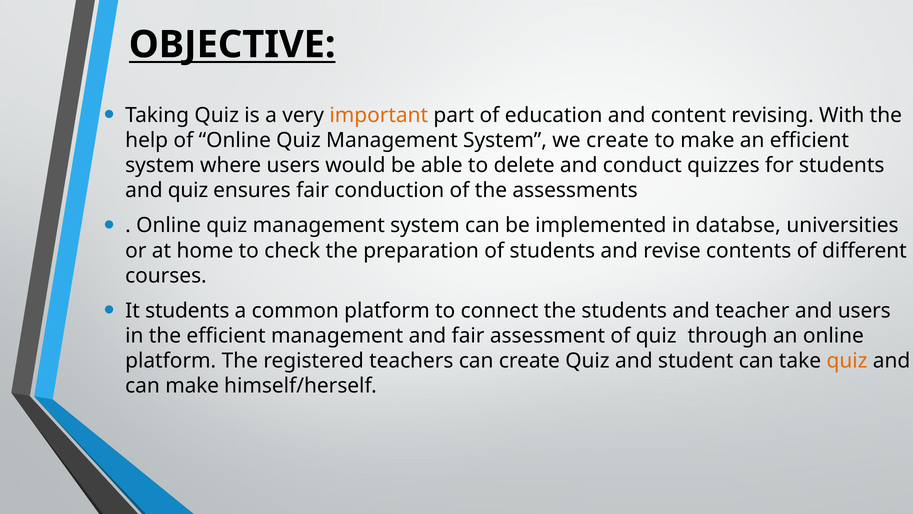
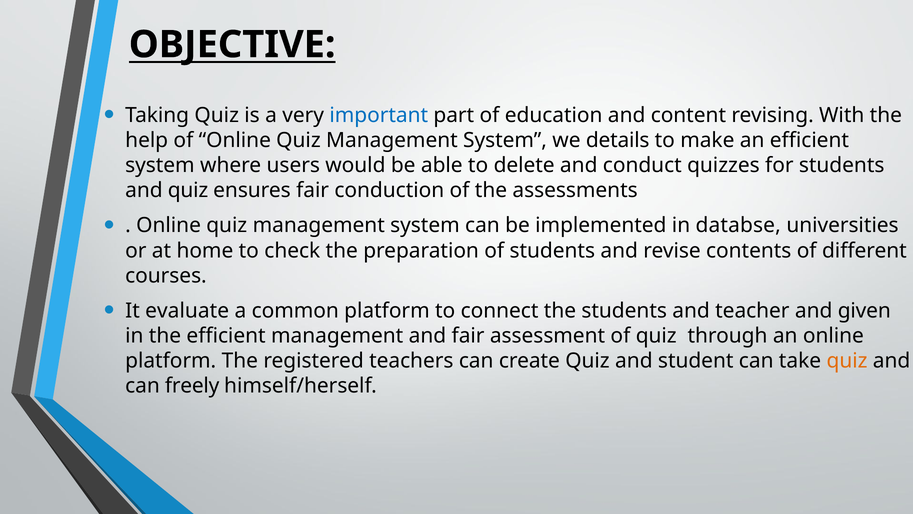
important colour: orange -> blue
we create: create -> details
It students: students -> evaluate
and users: users -> given
can make: make -> freely
